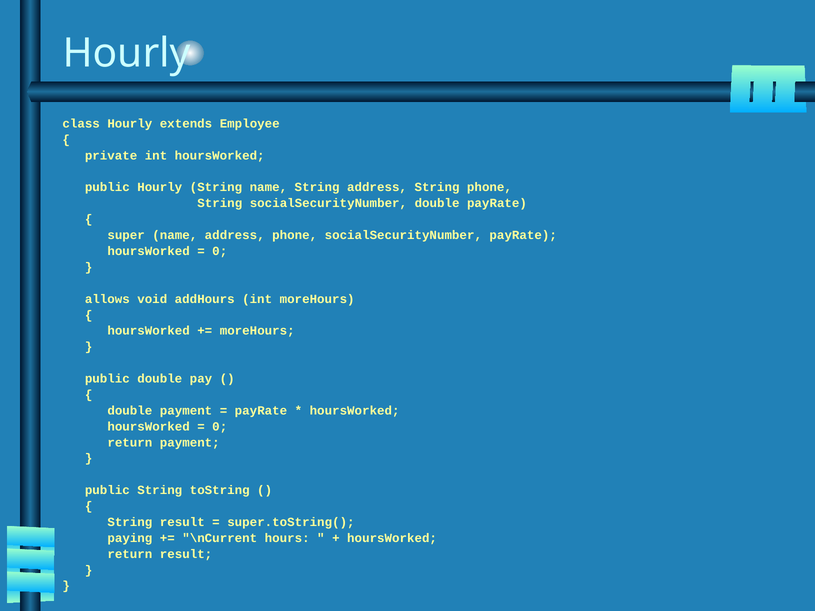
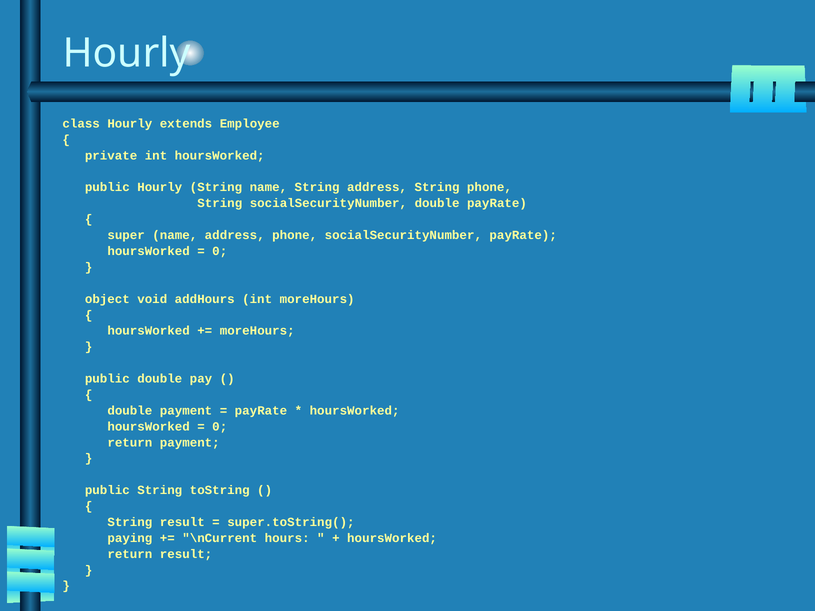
allows: allows -> object
